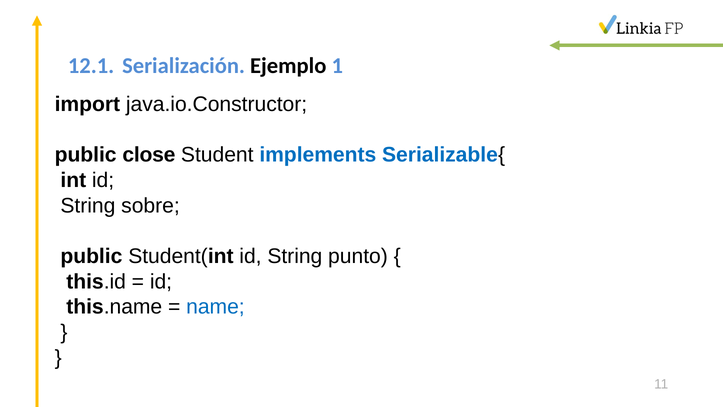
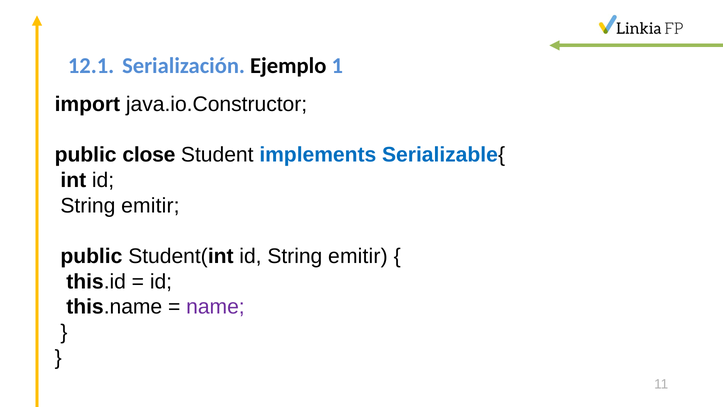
sobre at (150, 205): sobre -> emitir
Student(int id String punto: punto -> emitir
name colour: blue -> purple
